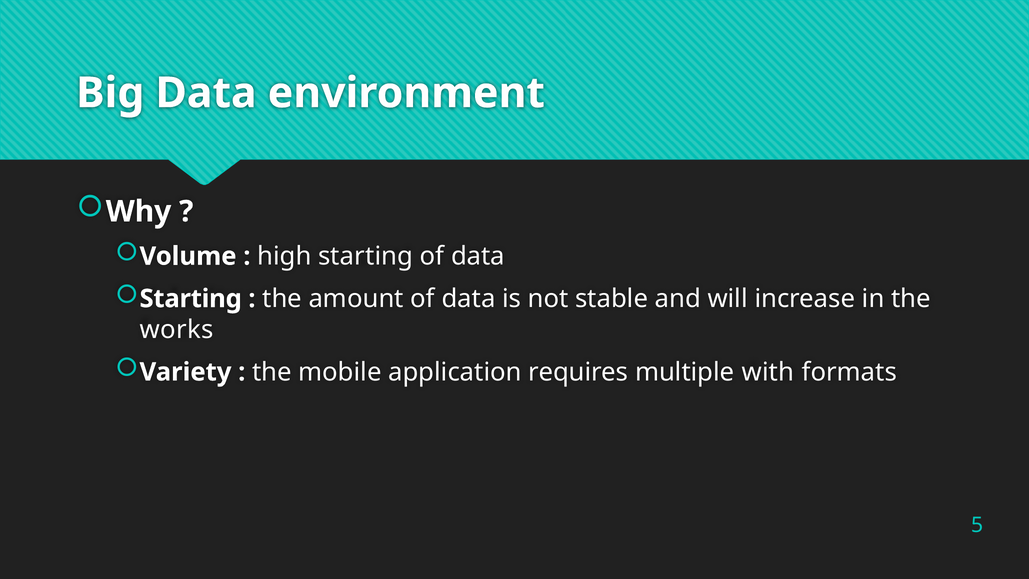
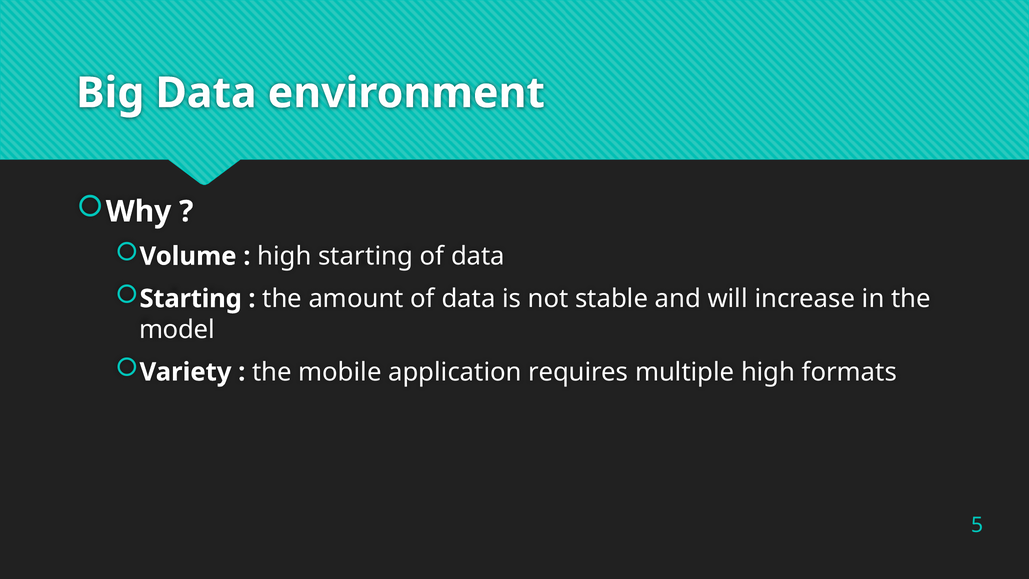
works: works -> model
multiple with: with -> high
